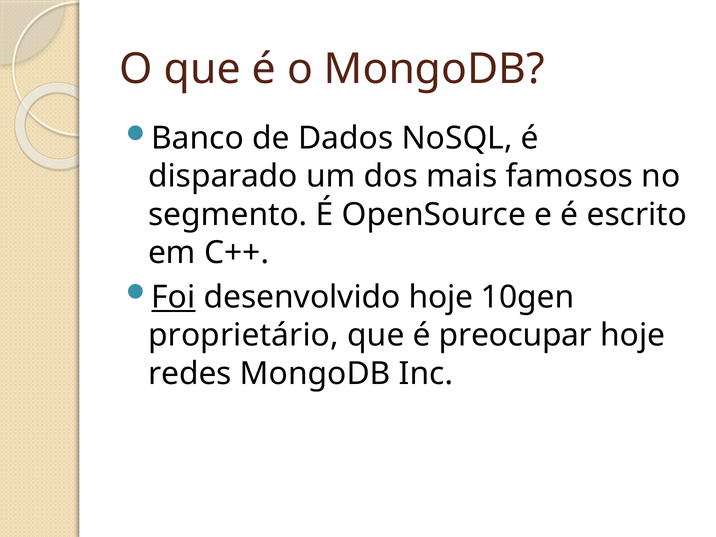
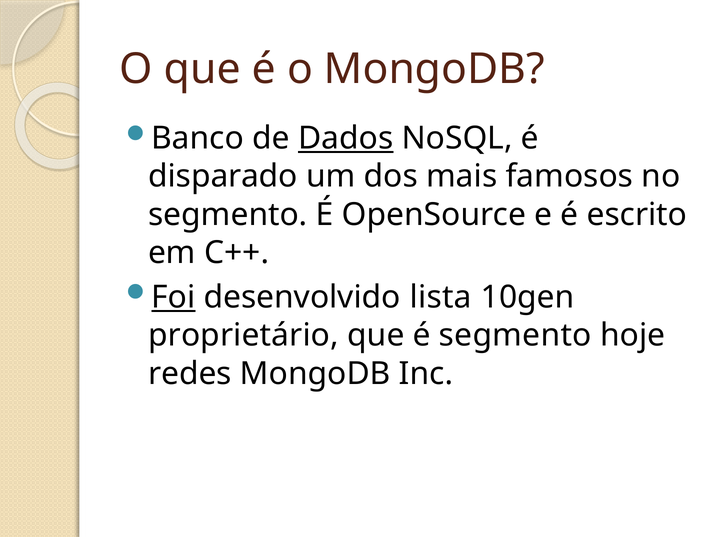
Dados underline: none -> present
desenvolvido hoje: hoje -> lista
é preocupar: preocupar -> segmento
